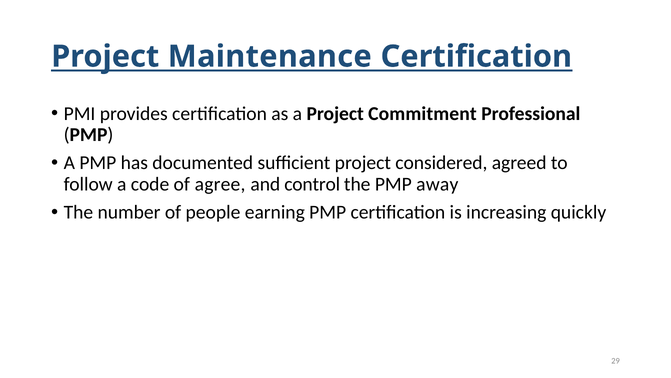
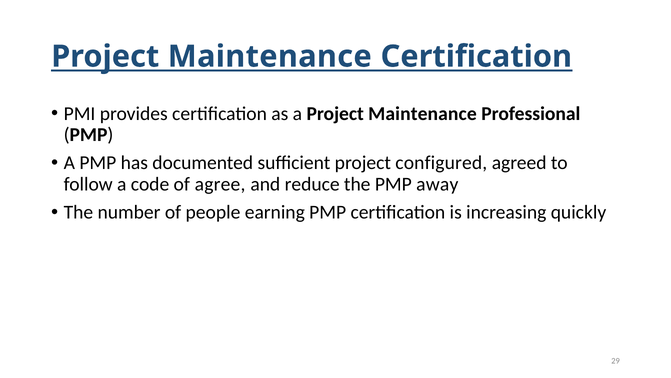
a Project Commitment: Commitment -> Maintenance
considered: considered -> configured
control: control -> reduce
